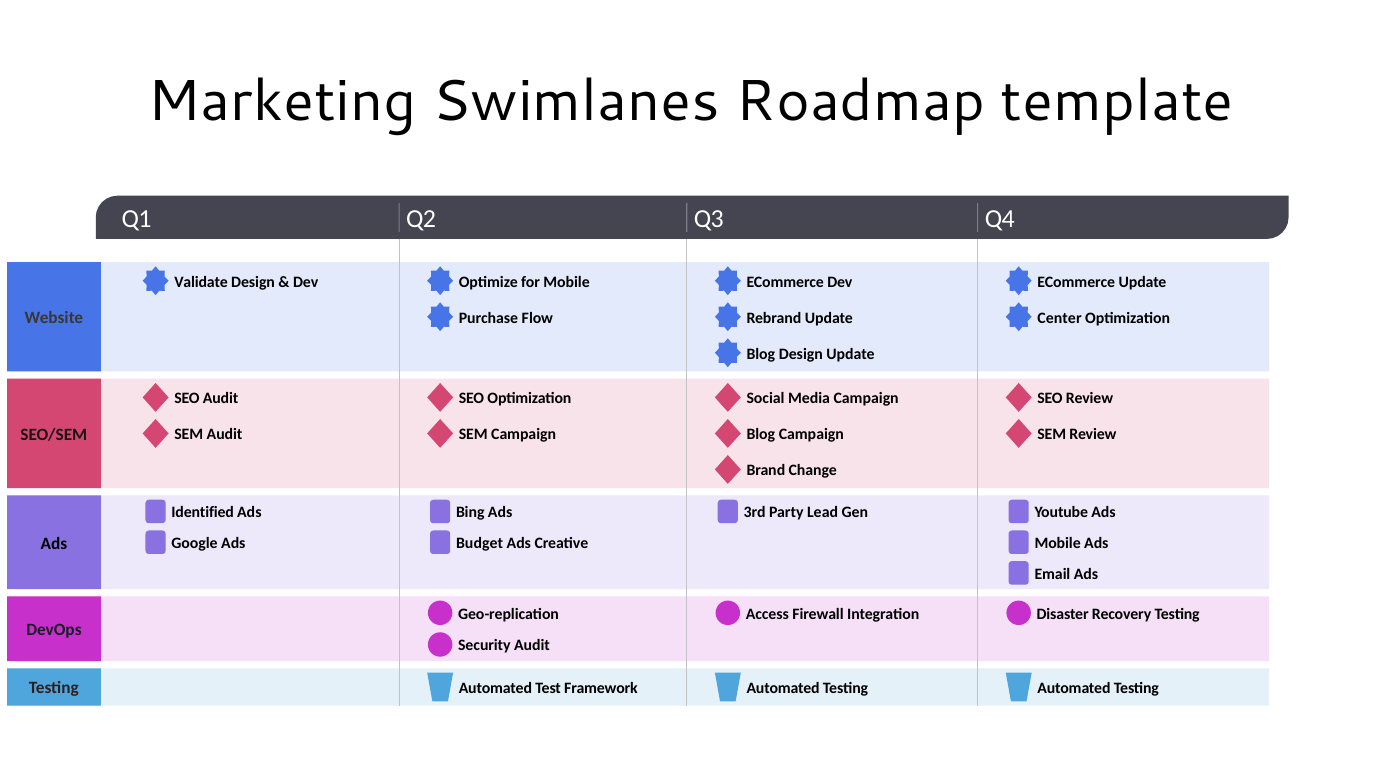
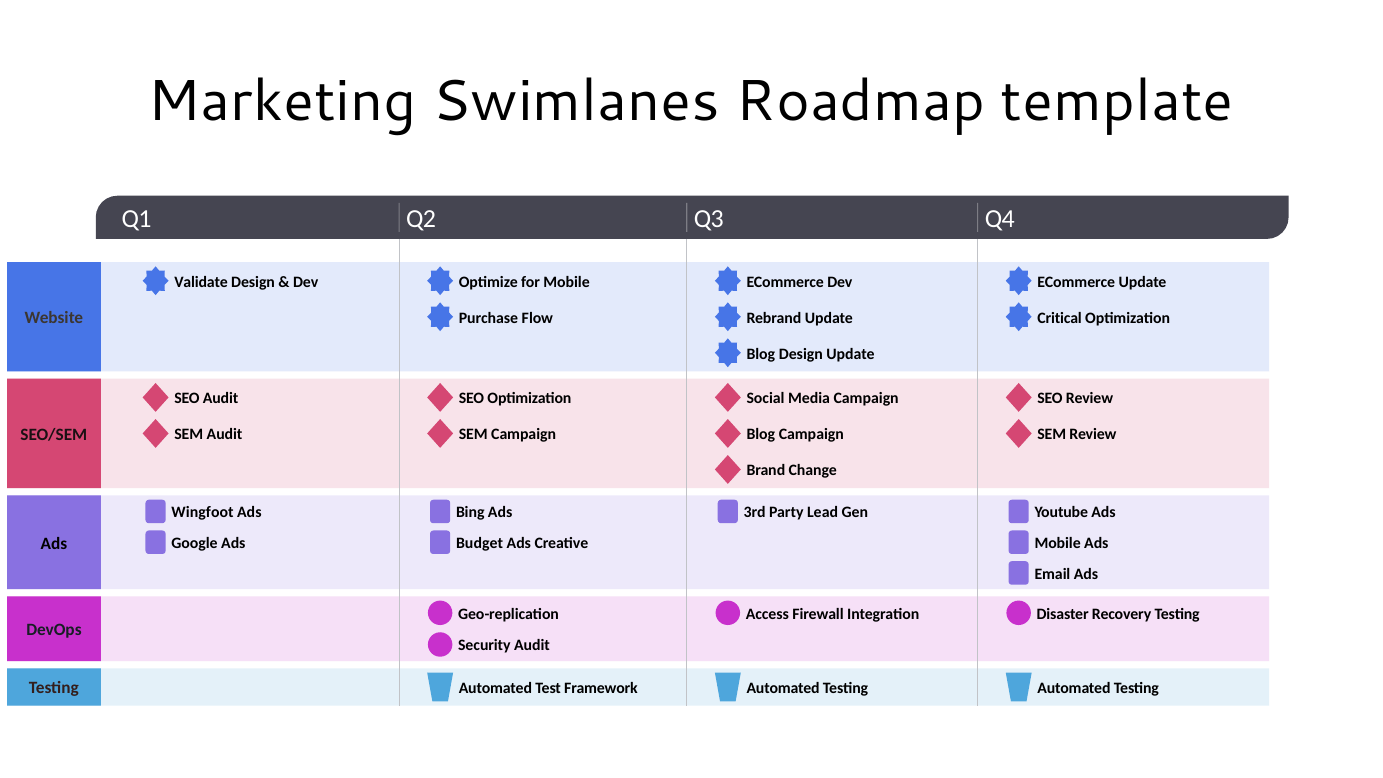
Center: Center -> Critical
Identified: Identified -> Wingfoot
